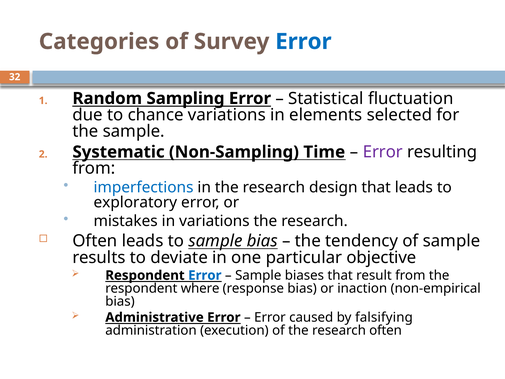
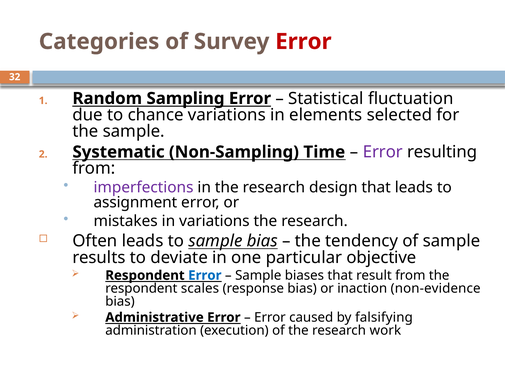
Error at (303, 42) colour: blue -> red
imperfections colour: blue -> purple
exploratory: exploratory -> assignment
where: where -> scales
non-empirical: non-empirical -> non-evidence
research often: often -> work
